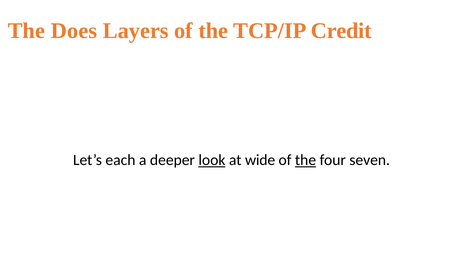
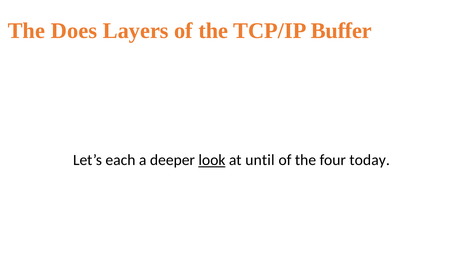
Credit: Credit -> Buffer
wide: wide -> until
the at (306, 160) underline: present -> none
seven: seven -> today
